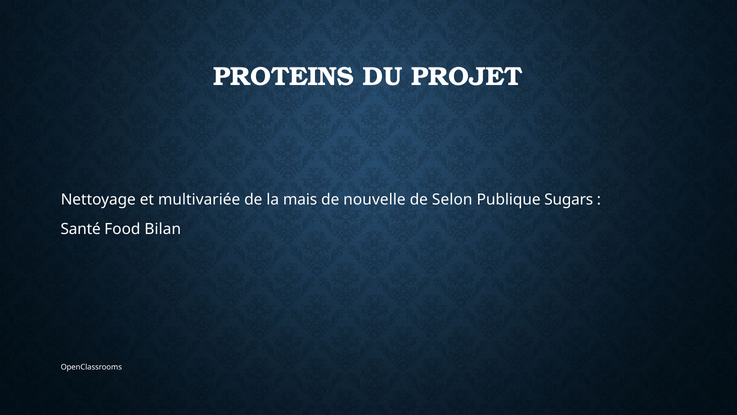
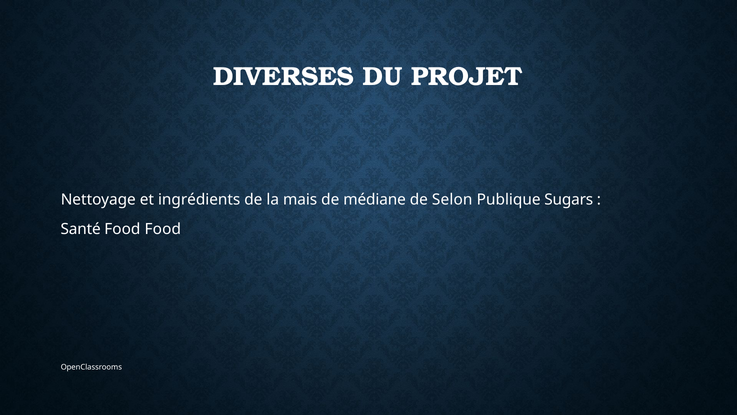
PROTEINS: PROTEINS -> DIVERSES
multivariée: multivariée -> ingrédients
nouvelle: nouvelle -> médiane
Food Bilan: Bilan -> Food
